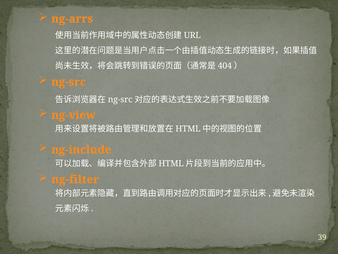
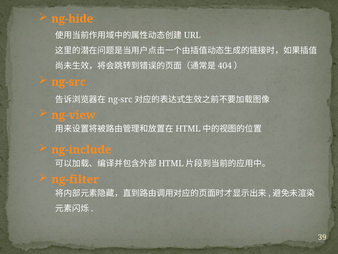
ng-arrs: ng-arrs -> ng-hide
